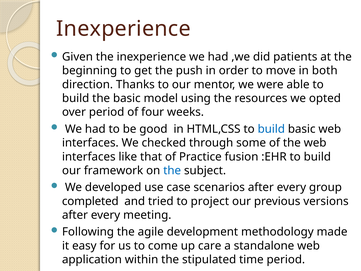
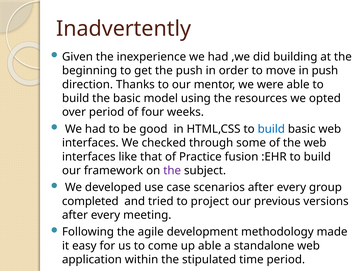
Inexperience at (123, 29): Inexperience -> Inadvertently
patients: patients -> building
in both: both -> push
the at (172, 170) colour: blue -> purple
up care: care -> able
